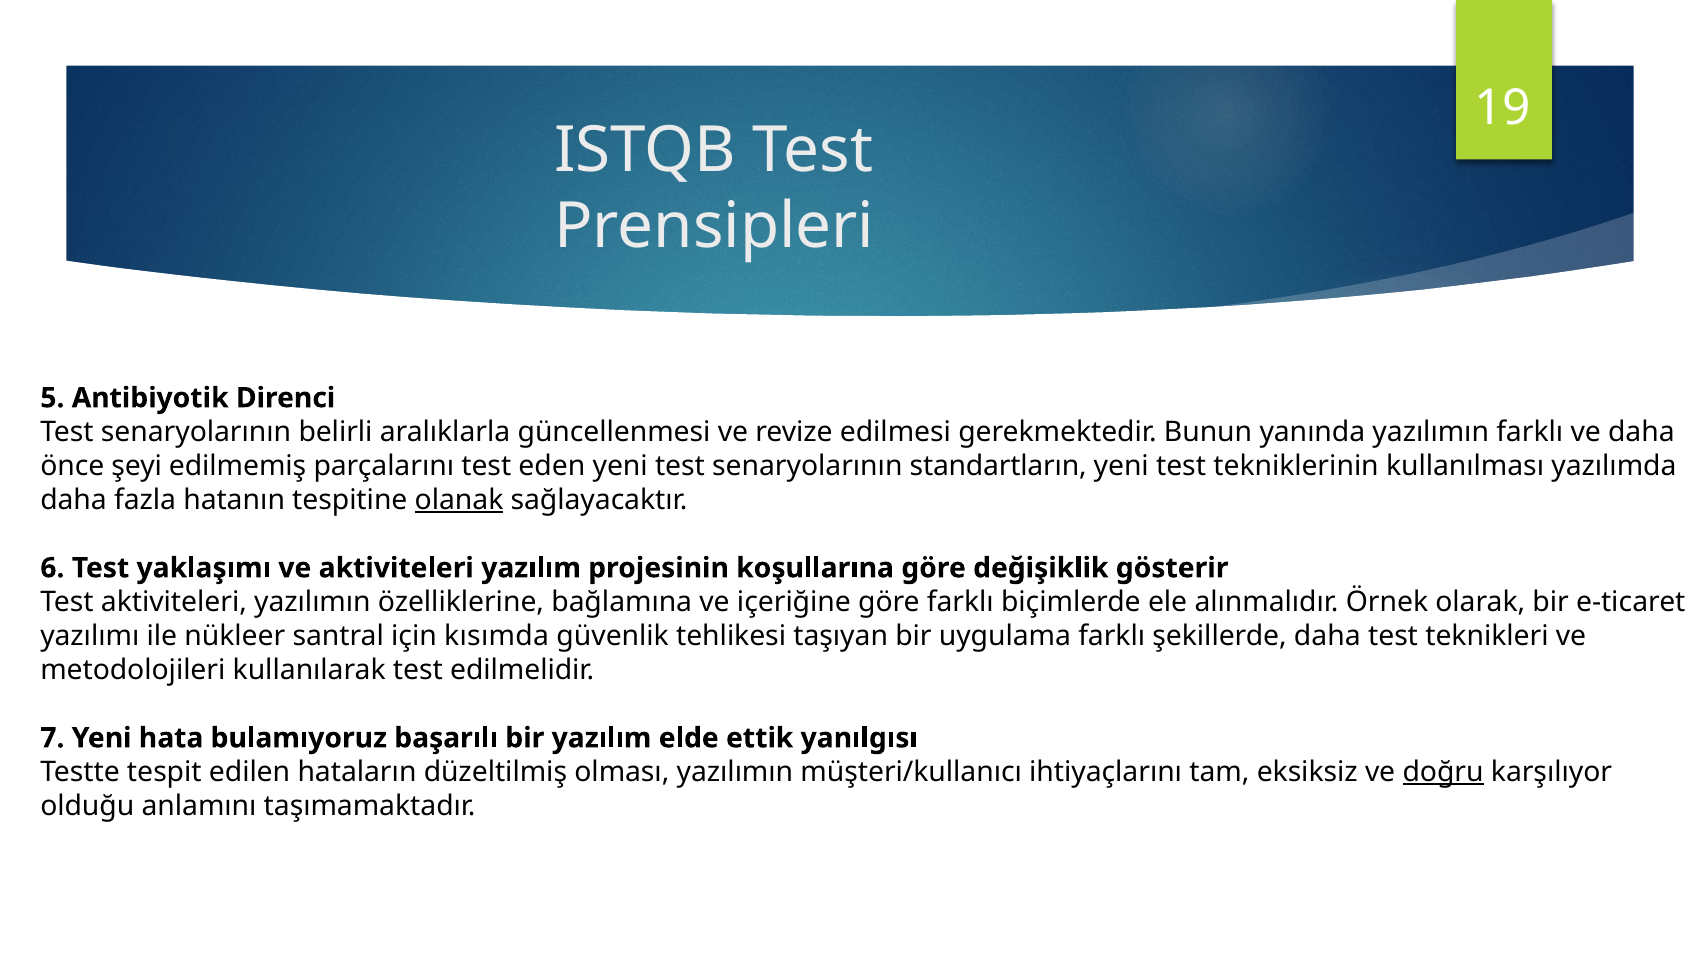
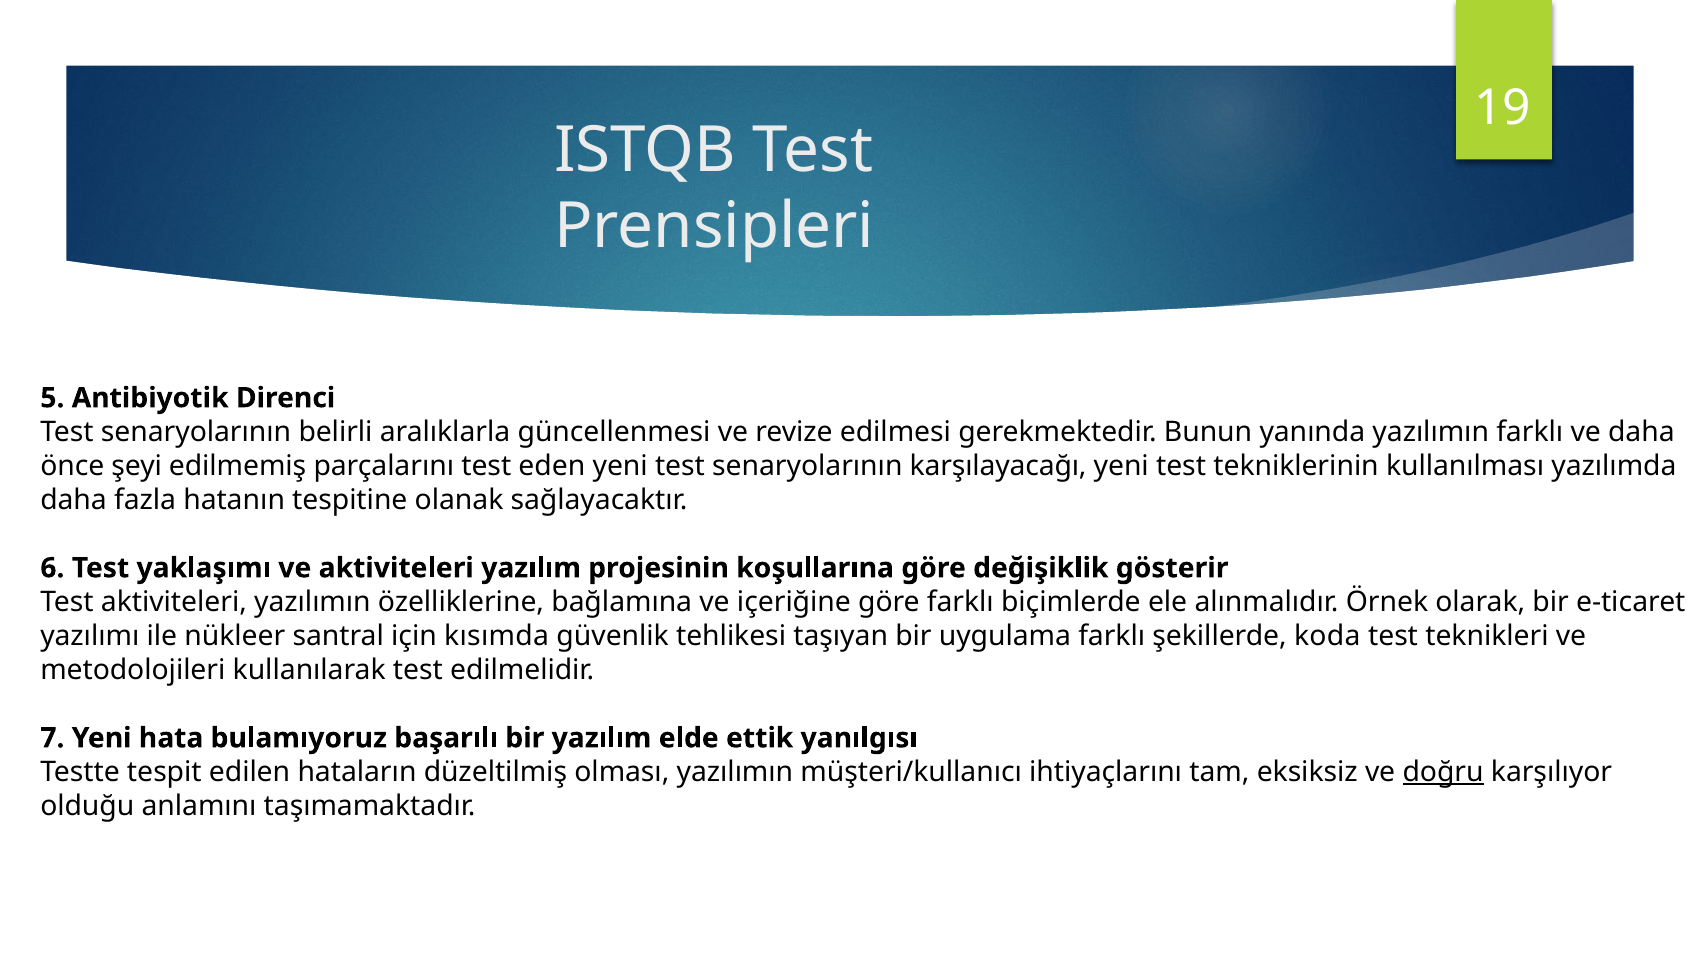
standartların: standartların -> karşılayacağı
olanak underline: present -> none
şekillerde daha: daha -> koda
